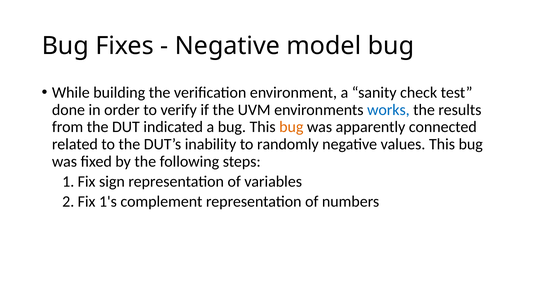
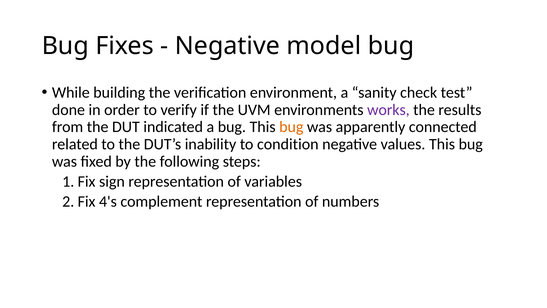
works colour: blue -> purple
randomly: randomly -> condition
1's: 1's -> 4's
